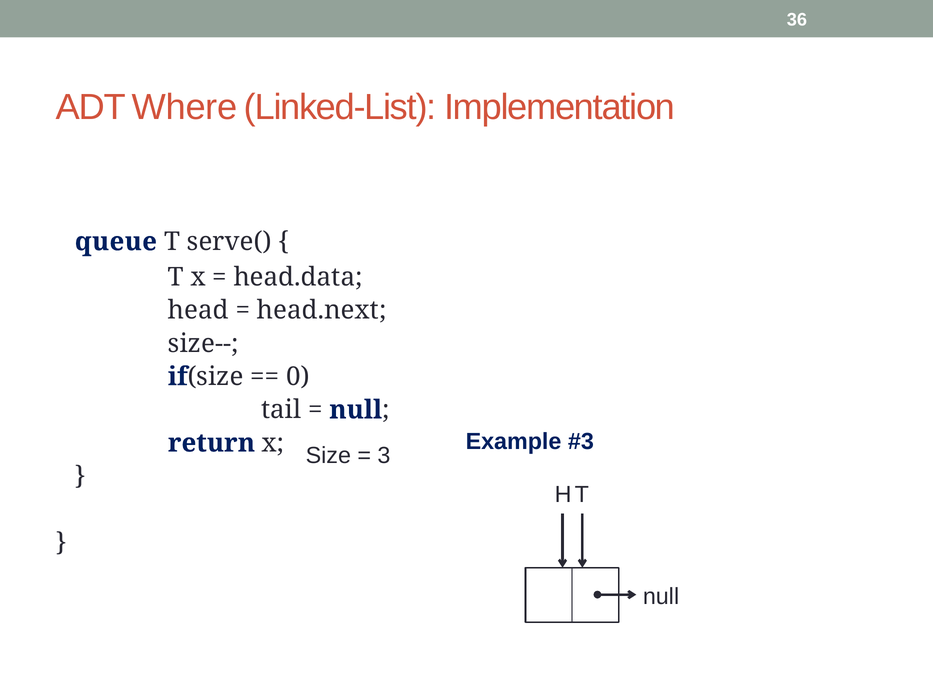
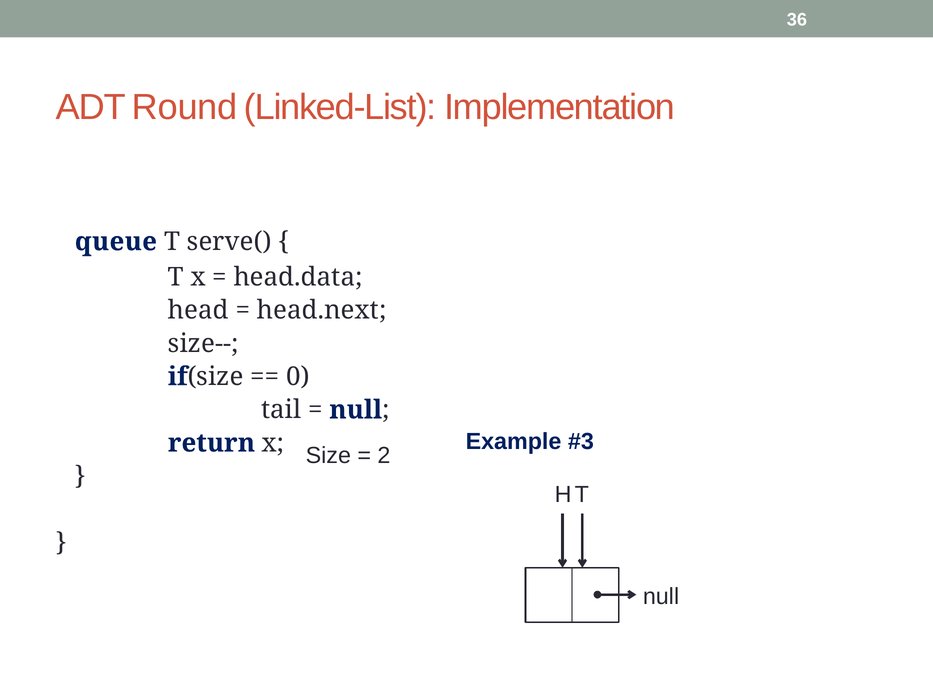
Where: Where -> Round
3: 3 -> 2
